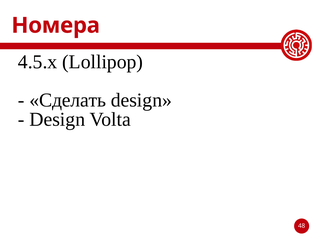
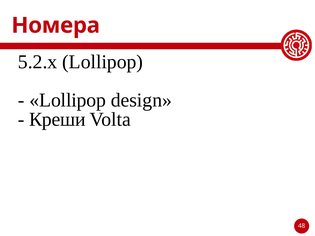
4.5.x: 4.5.x -> 5.2.x
Сделать at (68, 100): Сделать -> Lollipop
Design at (57, 120): Design -> Креши
